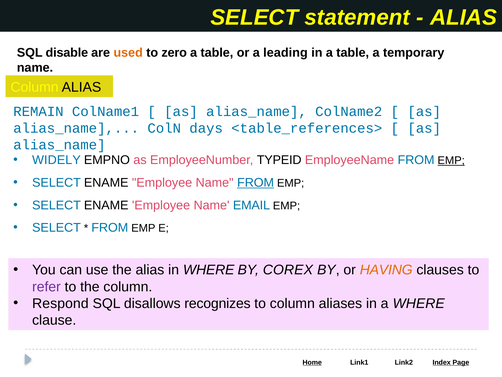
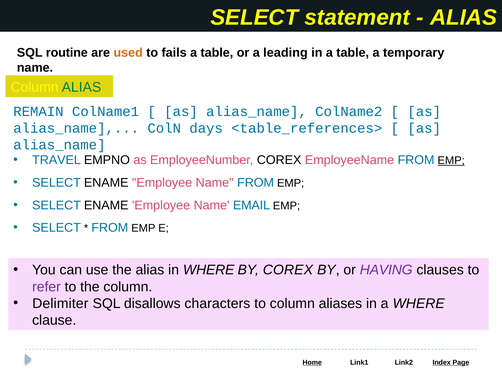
disable: disable -> routine
zero: zero -> fails
ALIAS at (81, 87) colour: black -> green
WIDELY: WIDELY -> TRAVEL
EmployeeNumber TYPEID: TYPEID -> COREX
FROM at (256, 182) underline: present -> none
HAVING colour: orange -> purple
Respond: Respond -> Delimiter
recognizes: recognizes -> characters
